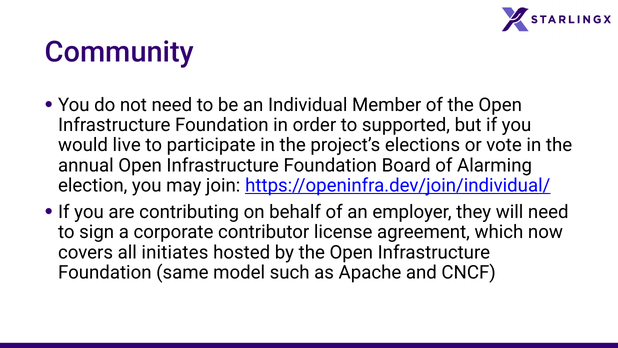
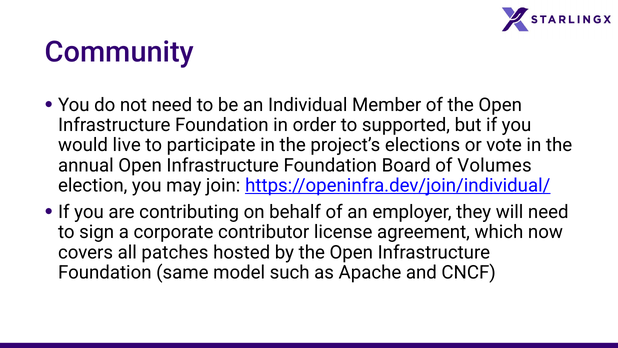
Alarming: Alarming -> Volumes
initiates: initiates -> patches
